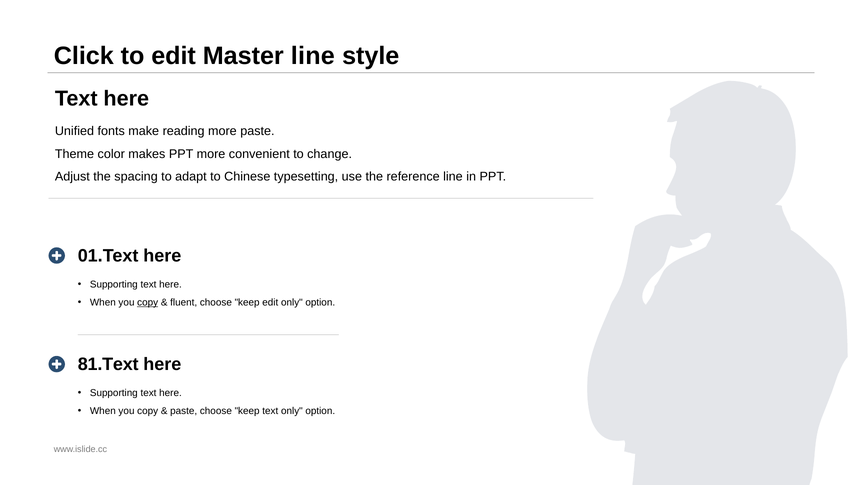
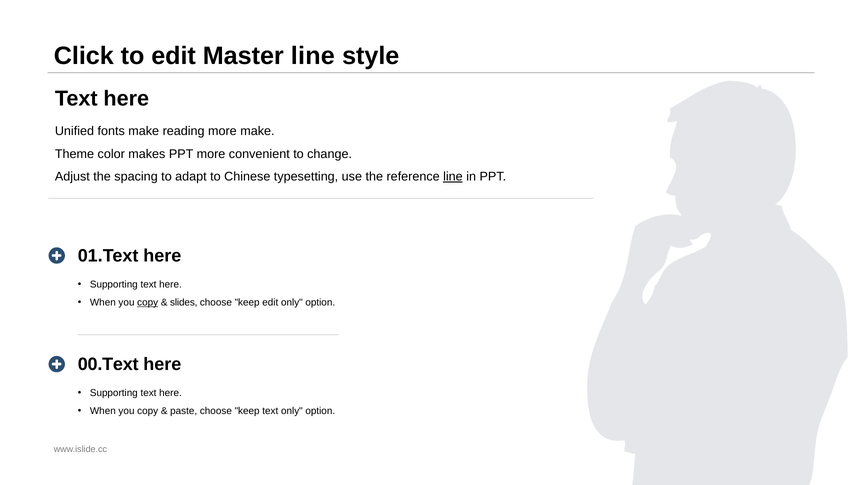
more paste: paste -> make
line at (453, 177) underline: none -> present
fluent: fluent -> slides
81.Text: 81.Text -> 00.Text
